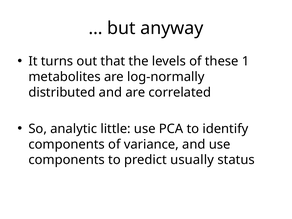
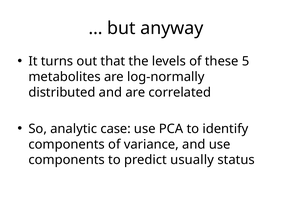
1: 1 -> 5
little: little -> case
